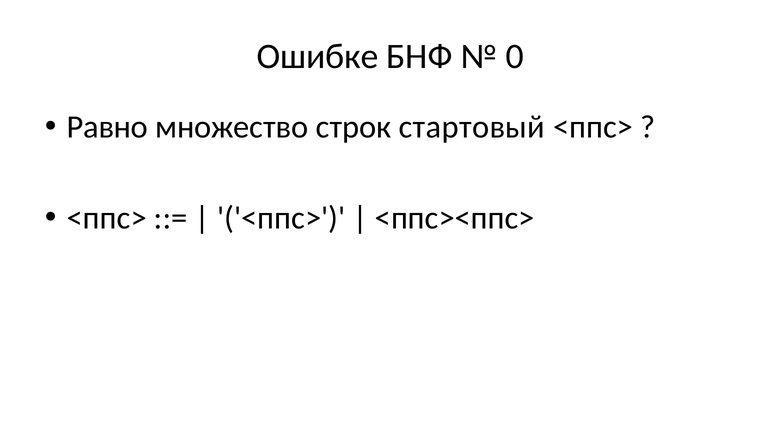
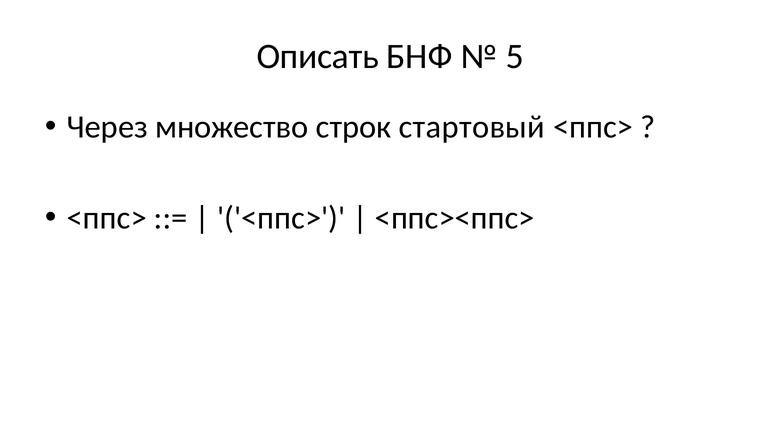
Ошибке: Ошибке -> Описать
0: 0 -> 5
Равно: Равно -> Через
